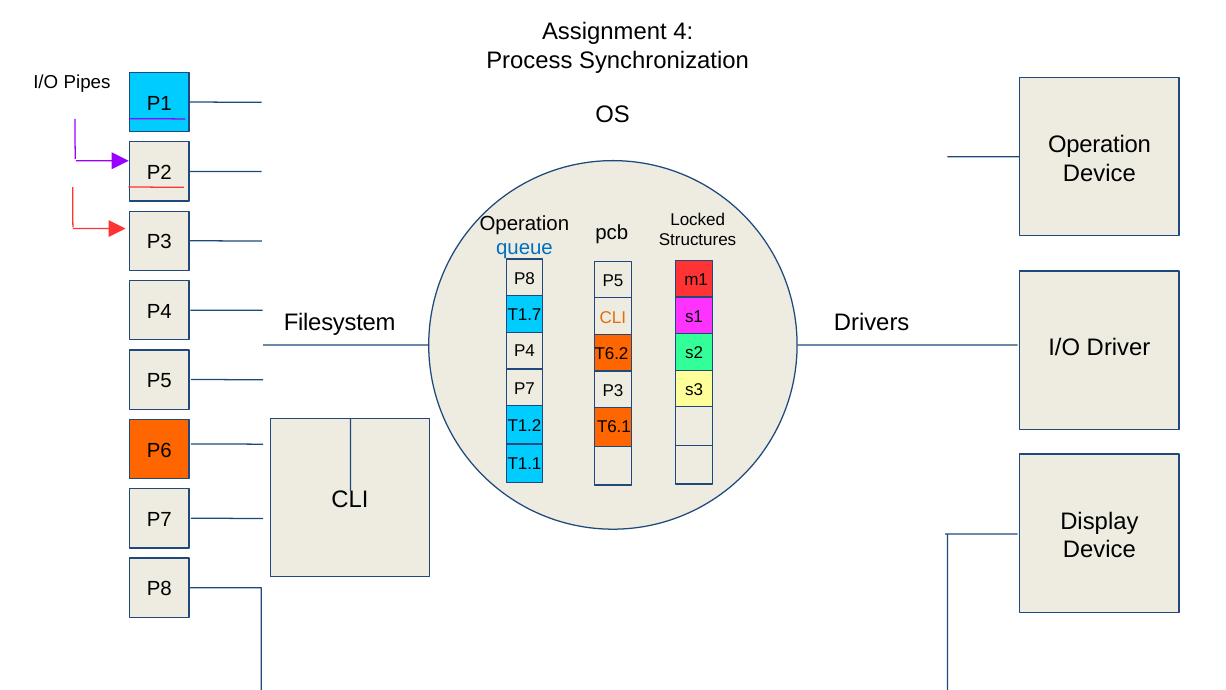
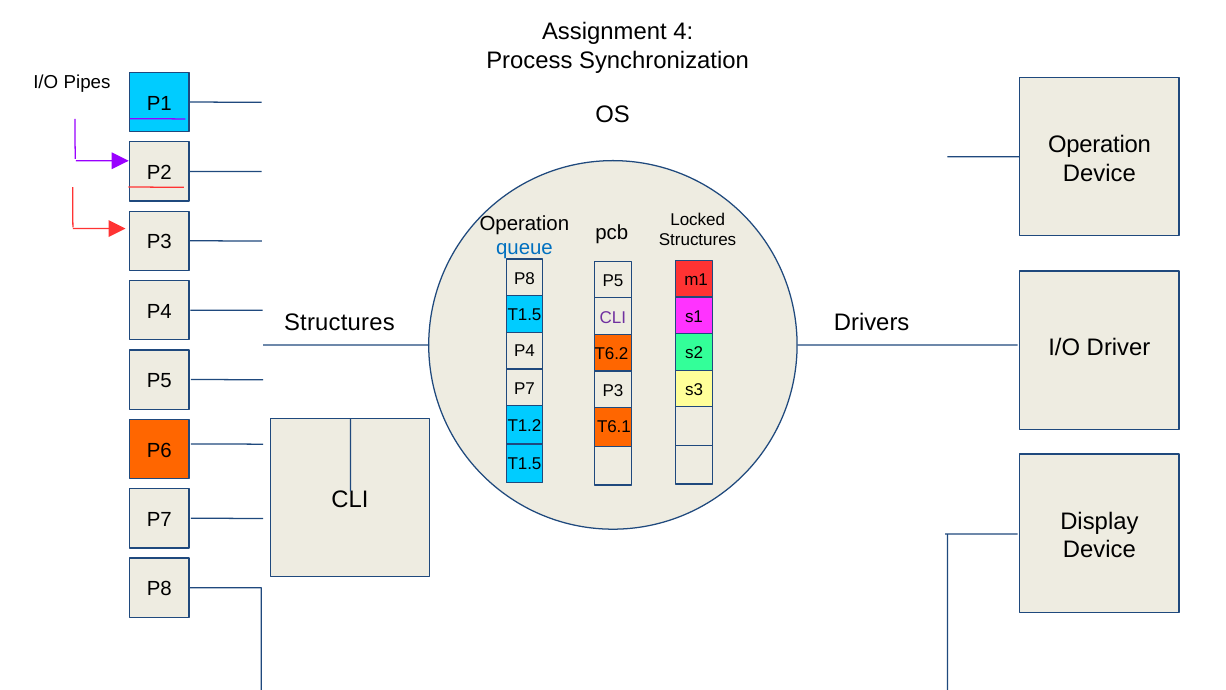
T1.7 at (524, 315): T1.7 -> T1.5
CLI at (613, 318) colour: orange -> purple
Filesystem at (340, 323): Filesystem -> Structures
T1.1 at (524, 463): T1.1 -> T1.5
